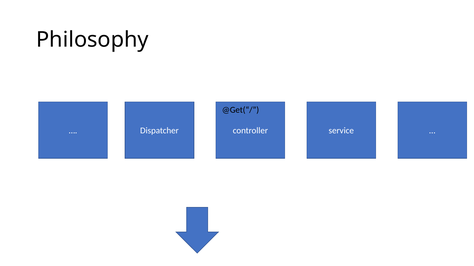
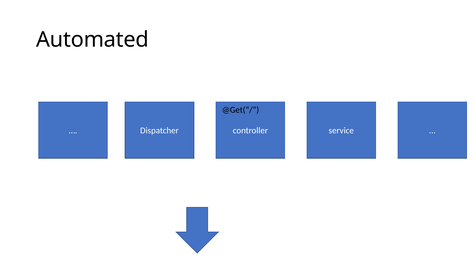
Philosophy: Philosophy -> Automated
